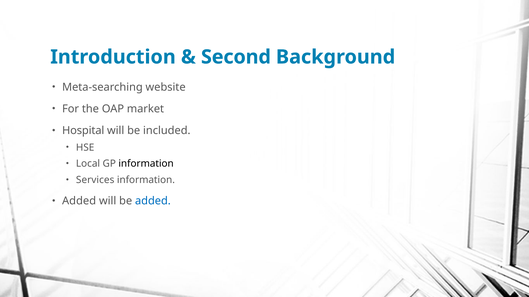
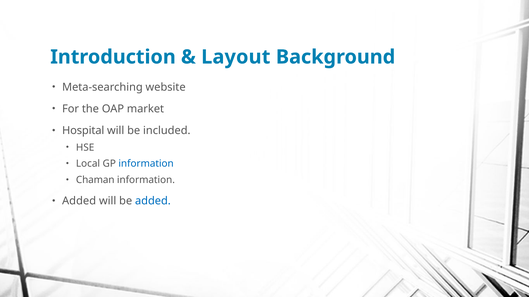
Second: Second -> Layout
information at (146, 164) colour: black -> blue
Services: Services -> Chaman
